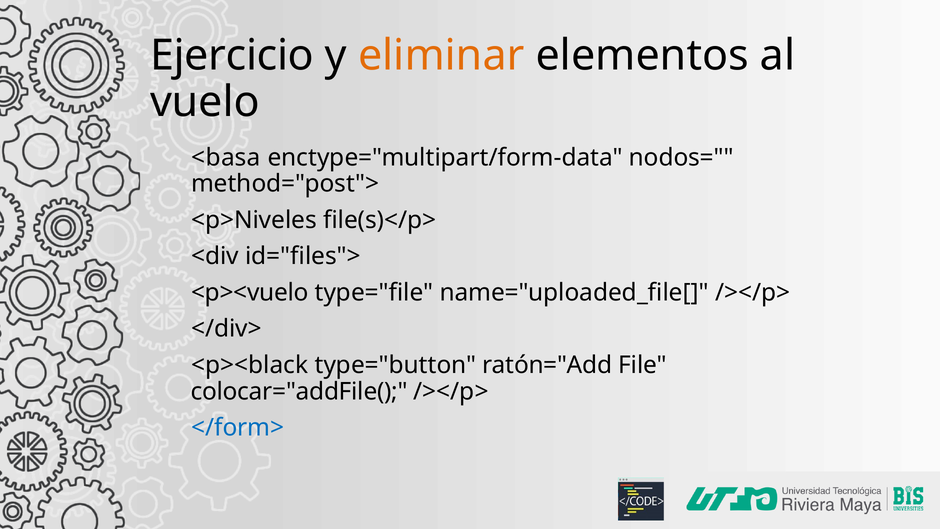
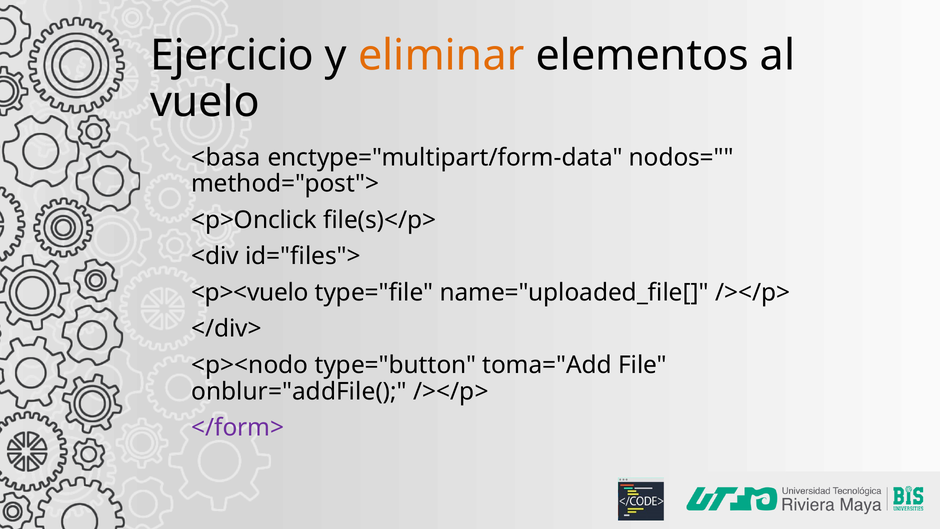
<p>Niveles: <p>Niveles -> <p>Onclick
<p><black: <p><black -> <p><nodo
ratón="Add: ratón="Add -> toma="Add
colocar="addFile(: colocar="addFile( -> onblur="addFile(
</form> colour: blue -> purple
